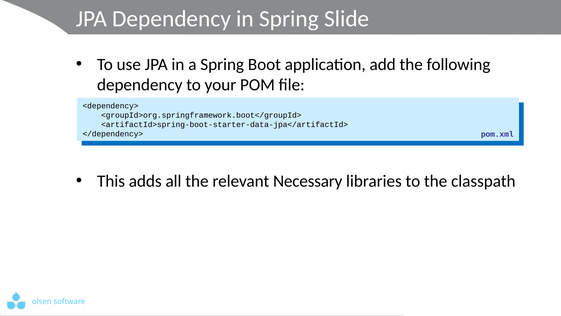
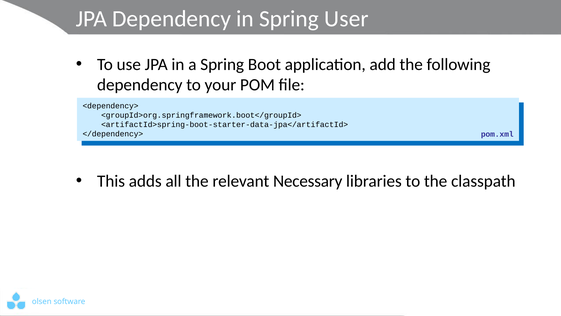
Slide: Slide -> User
